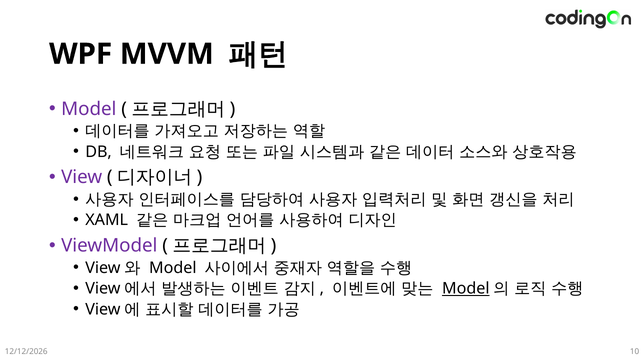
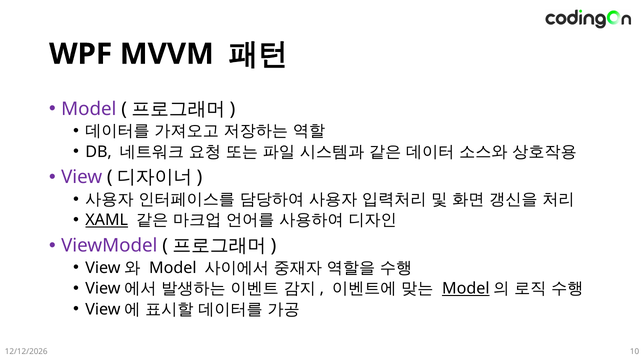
XAML underline: none -> present
